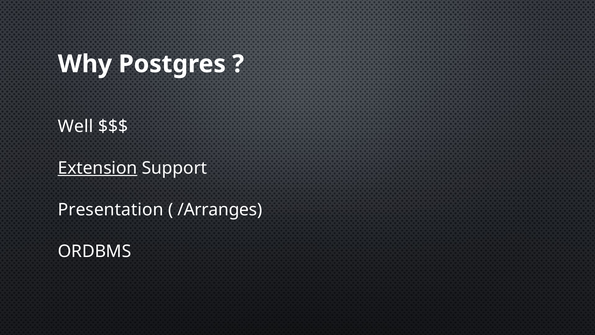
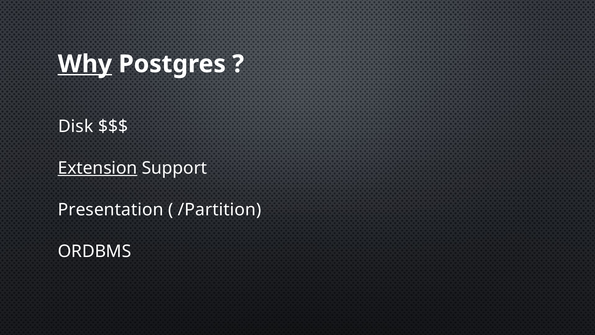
Why underline: none -> present
Well: Well -> Disk
/Arranges: /Arranges -> /Partition
